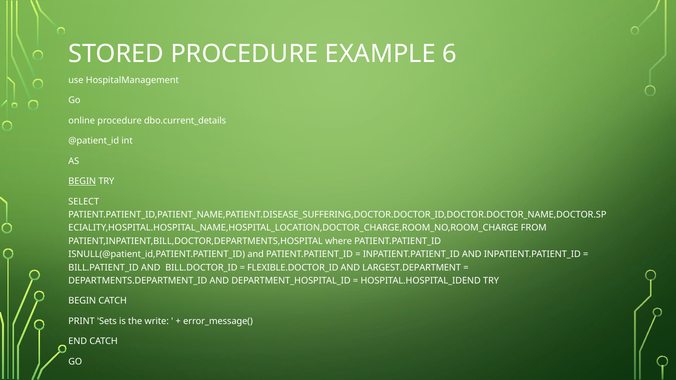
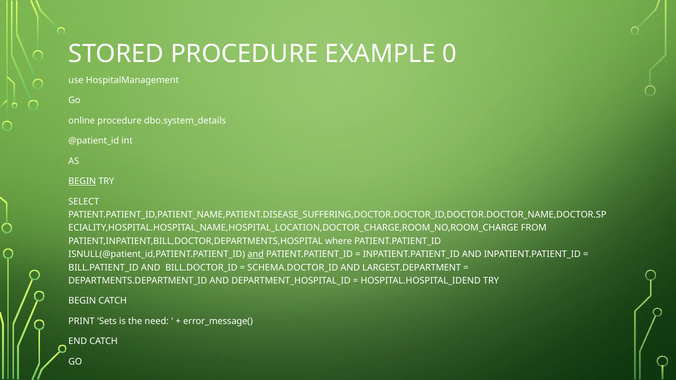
6: 6 -> 0
dbo.current_details: dbo.current_details -> dbo.system_details
and at (256, 254) underline: none -> present
FLEXIBLE.DOCTOR_ID: FLEXIBLE.DOCTOR_ID -> SCHEMA.DOCTOR_ID
write: write -> need
